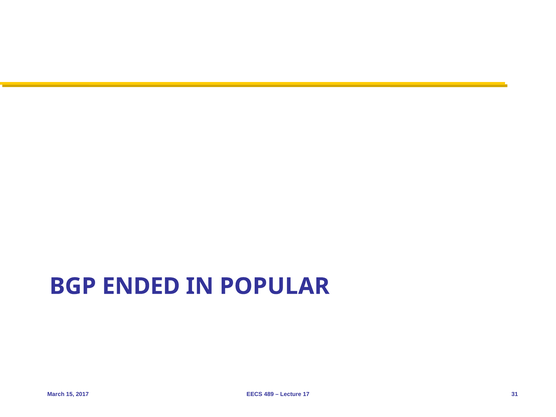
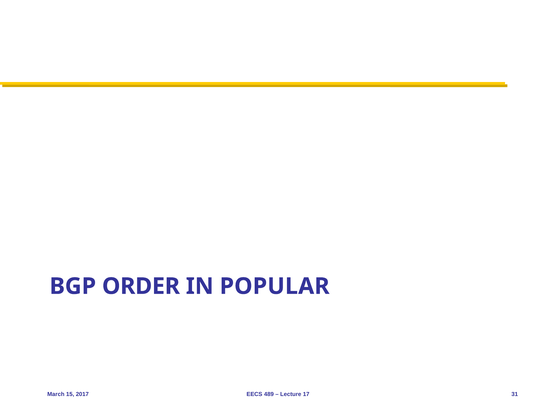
ENDED: ENDED -> ORDER
